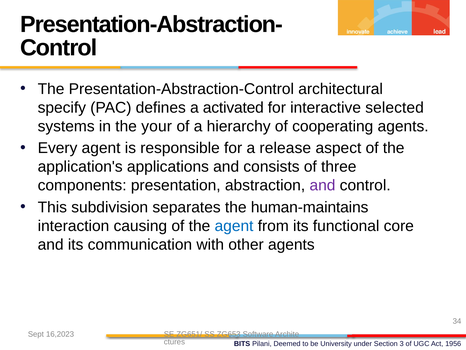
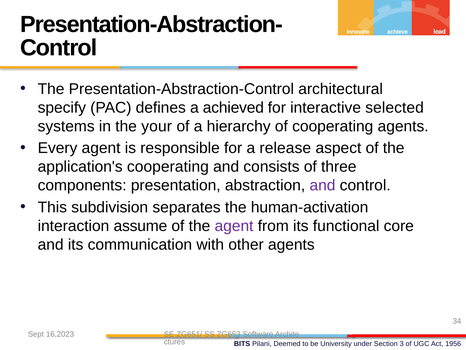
activated: activated -> achieved
application's applications: applications -> cooperating
human-maintains: human-maintains -> human-activation
causing: causing -> assume
agent at (234, 226) colour: blue -> purple
